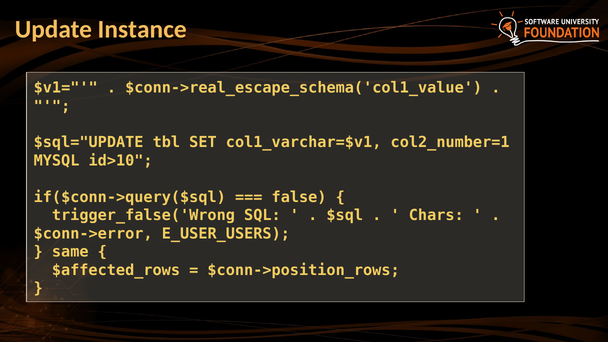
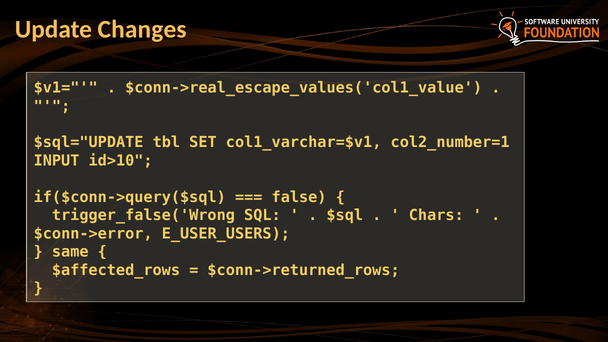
Instance: Instance -> Changes
$conn->real_escape_schema('col1_value: $conn->real_escape_schema('col1_value -> $conn->real_escape_values('col1_value
MYSQL: MYSQL -> INPUT
$conn->position_rows: $conn->position_rows -> $conn->returned_rows
